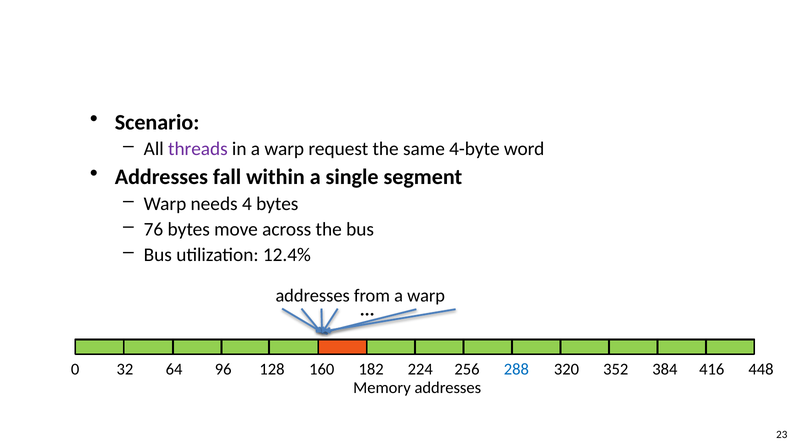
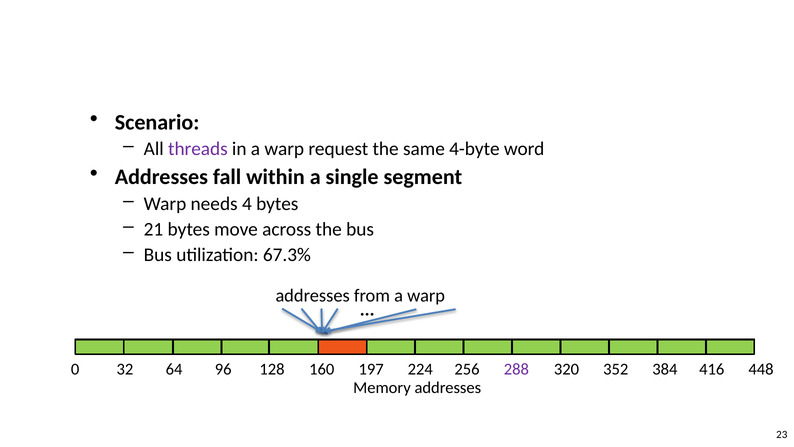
76: 76 -> 21
12.4%: 12.4% -> 67.3%
182: 182 -> 197
288 colour: blue -> purple
